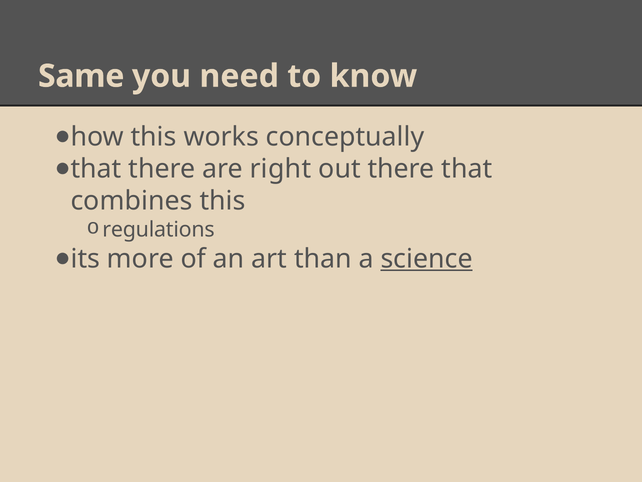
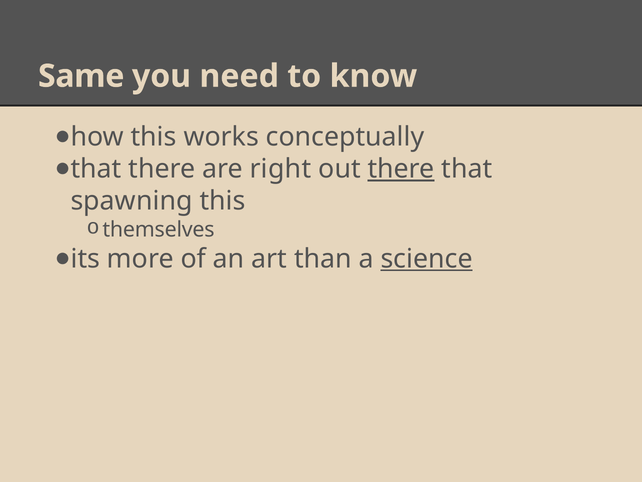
there at (401, 169) underline: none -> present
combines: combines -> spawning
regulations: regulations -> themselves
